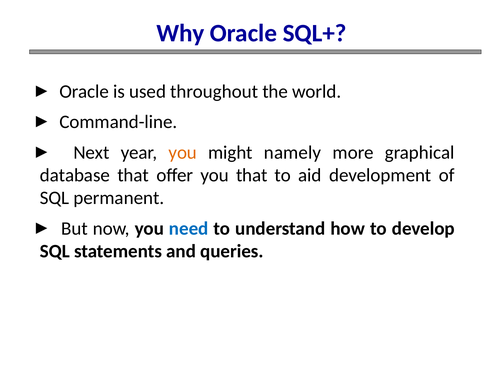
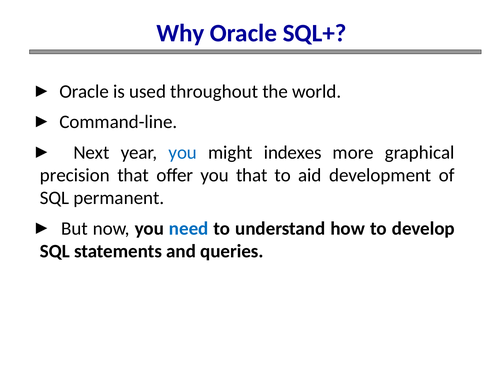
you at (183, 153) colour: orange -> blue
namely: namely -> indexes
database: database -> precision
